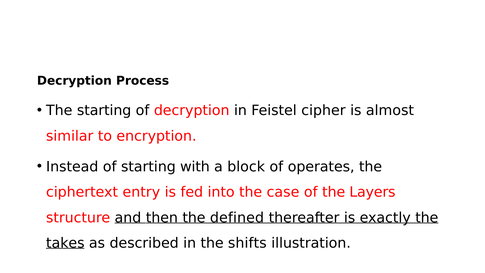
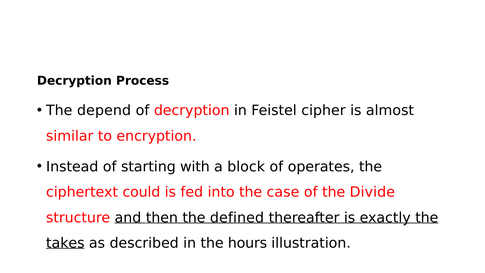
The starting: starting -> depend
entry: entry -> could
Layers: Layers -> Divide
shifts: shifts -> hours
